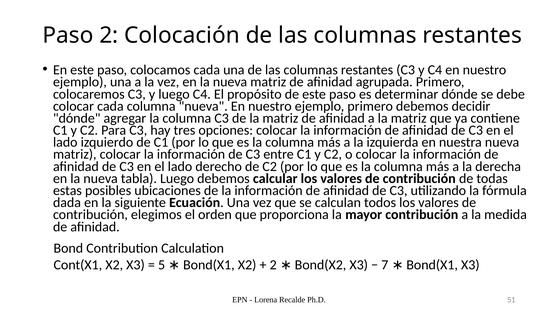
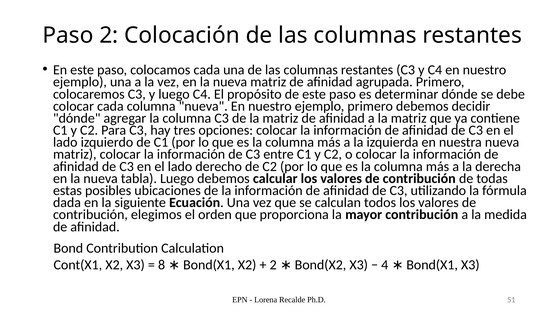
5: 5 -> 8
7: 7 -> 4
